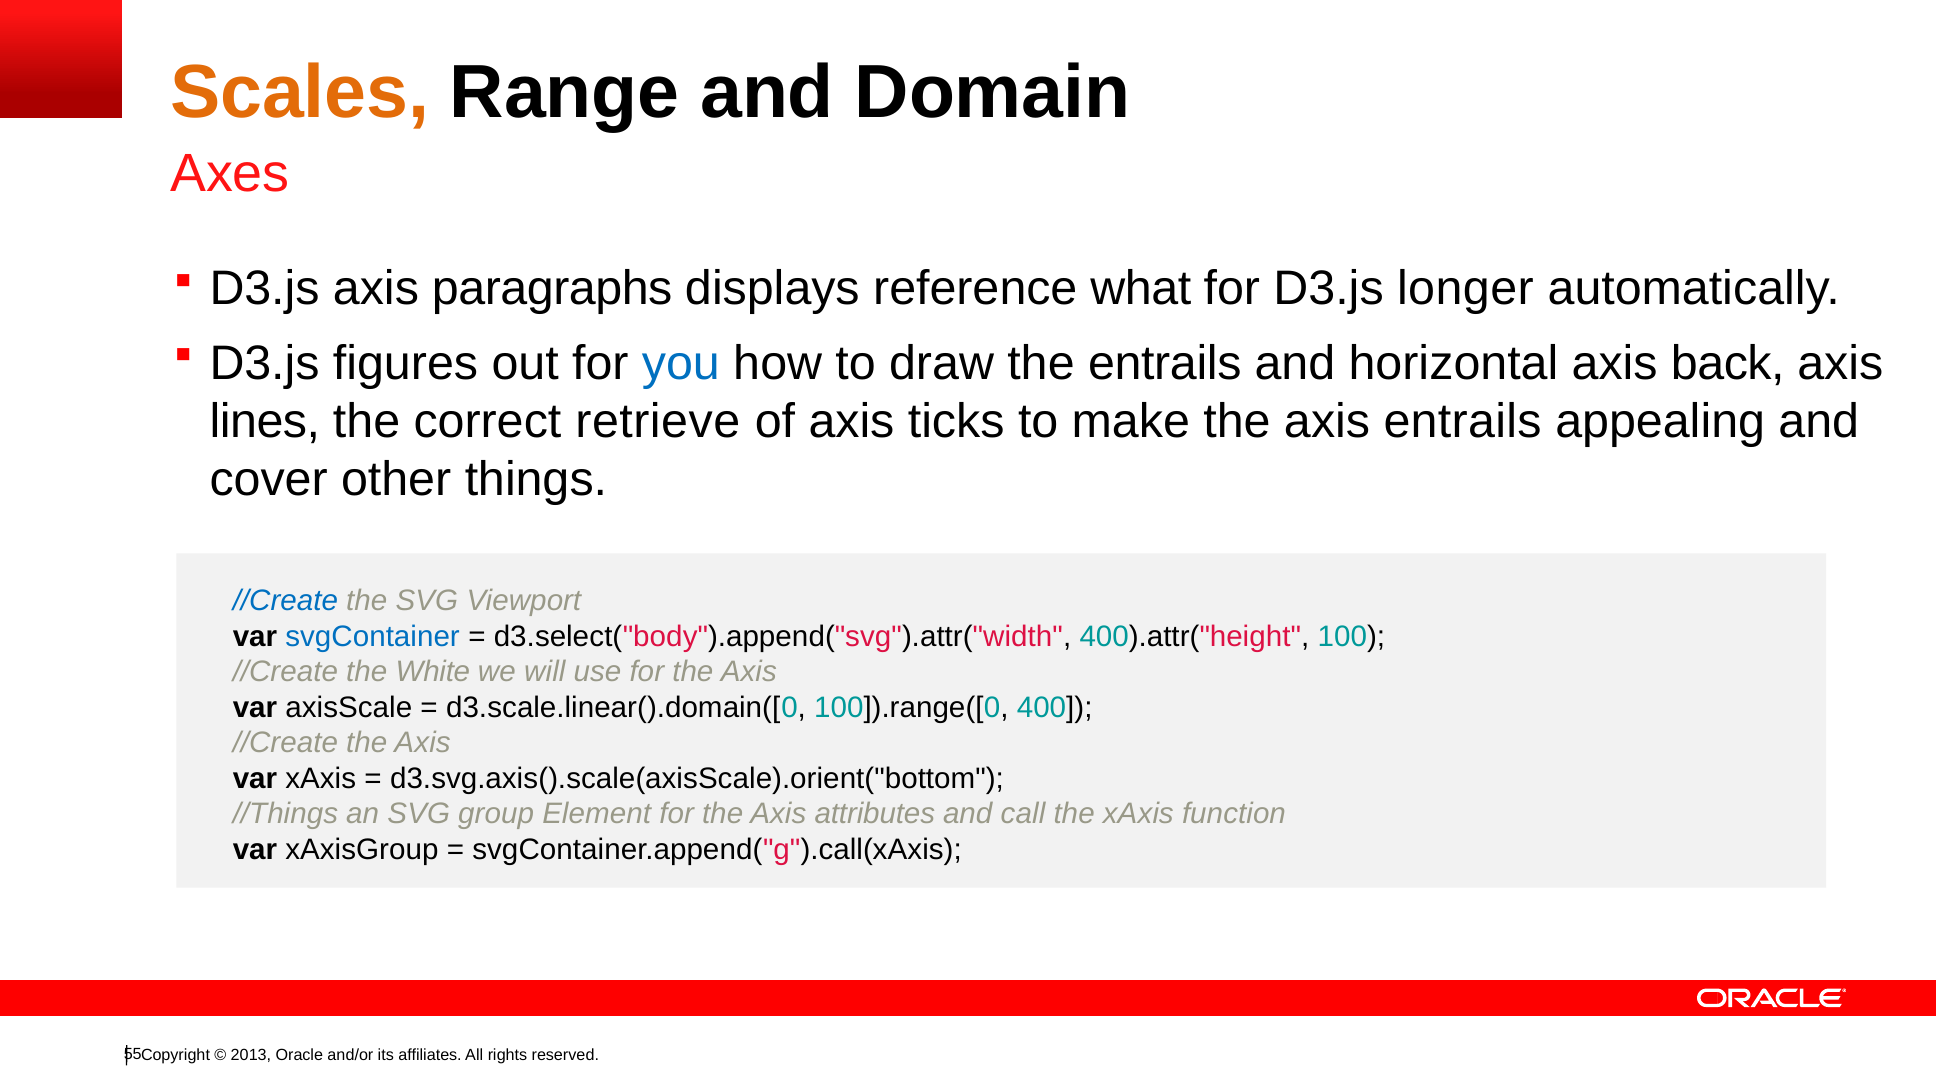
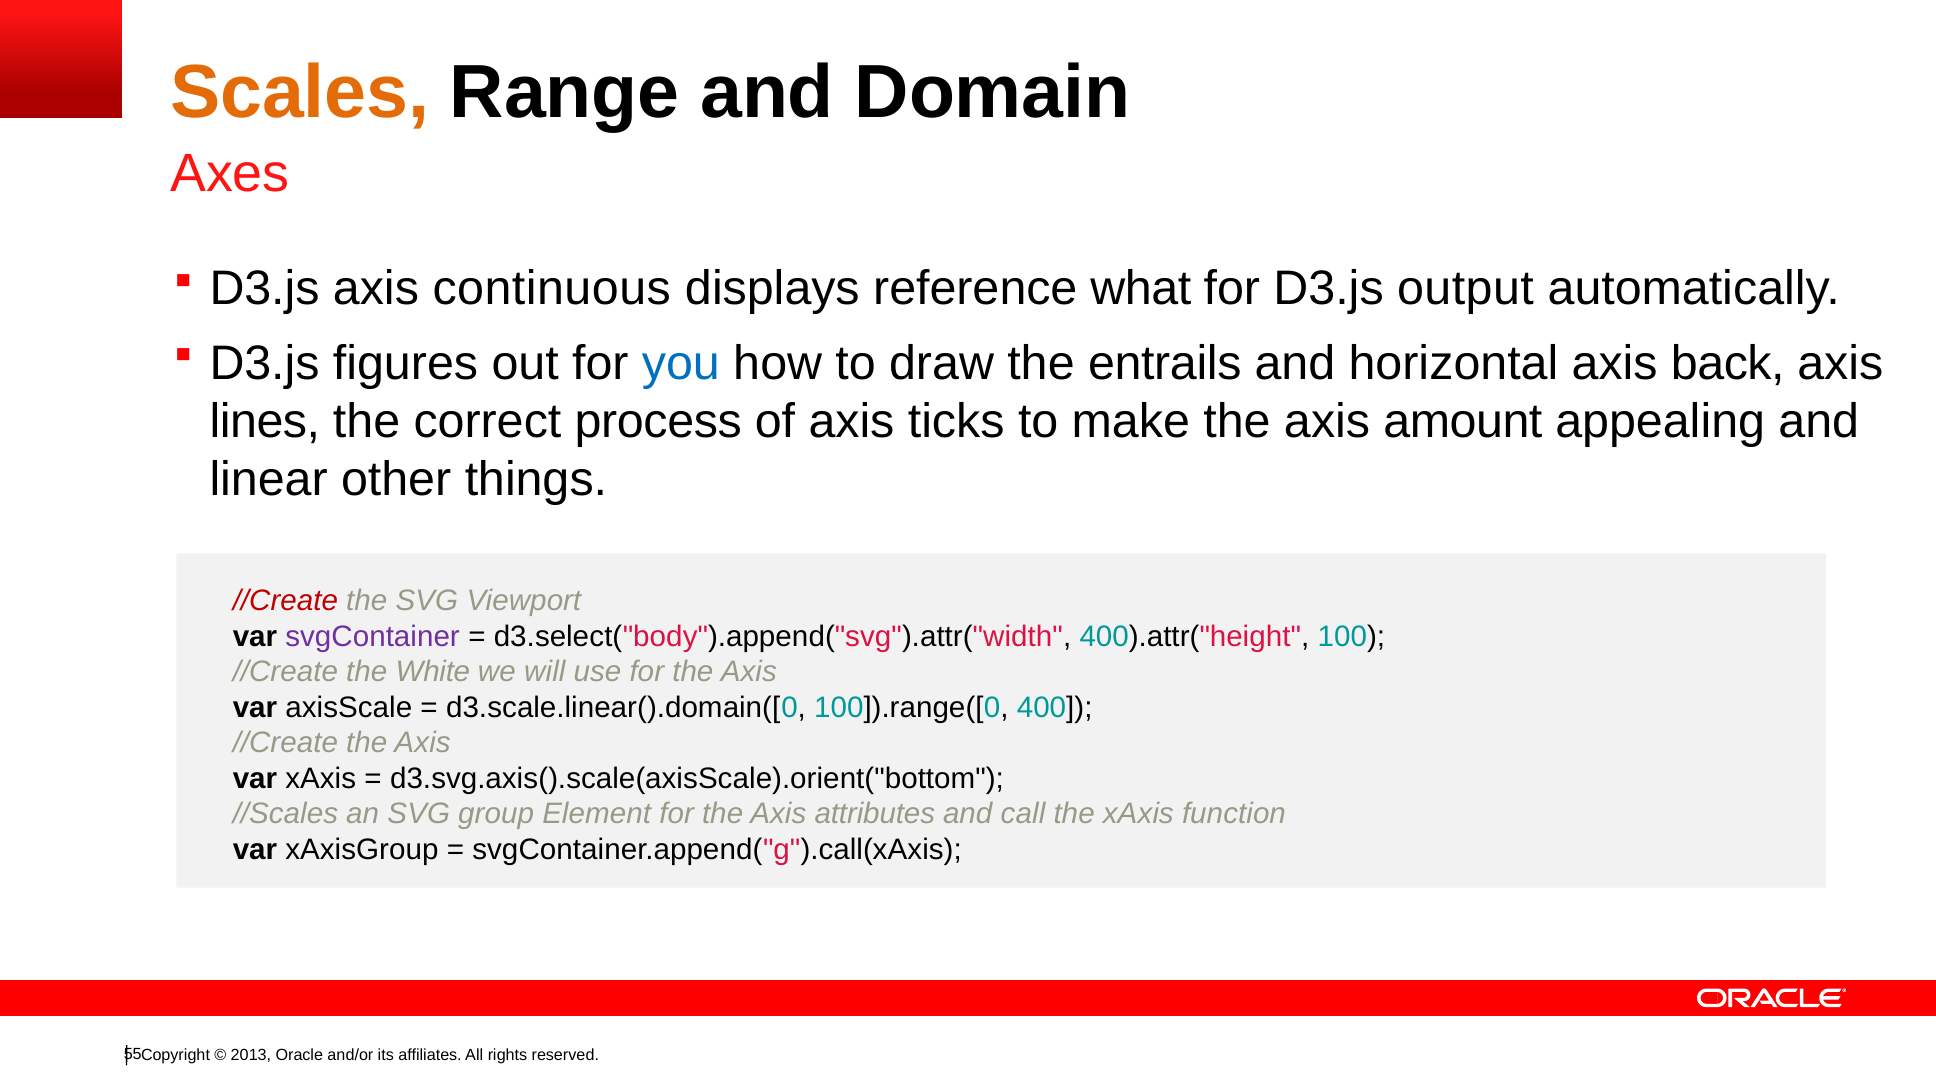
paragraphs: paragraphs -> continuous
longer: longer -> output
retrieve: retrieve -> process
axis entrails: entrails -> amount
cover: cover -> linear
//Create at (285, 601) colour: blue -> red
svgContainer colour: blue -> purple
//Things: //Things -> //Scales
